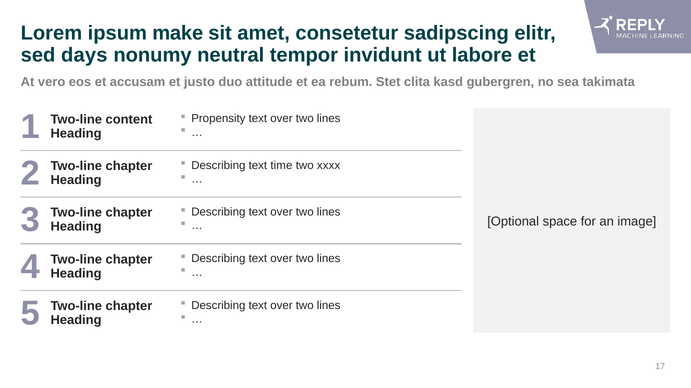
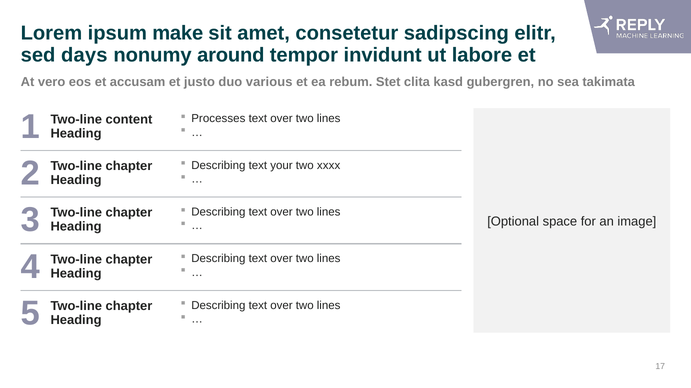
neutral: neutral -> around
attitude: attitude -> various
Propensity: Propensity -> Processes
time: time -> your
